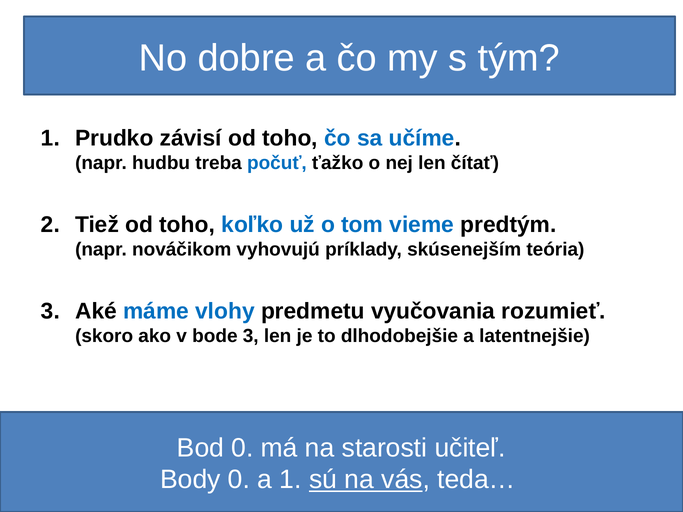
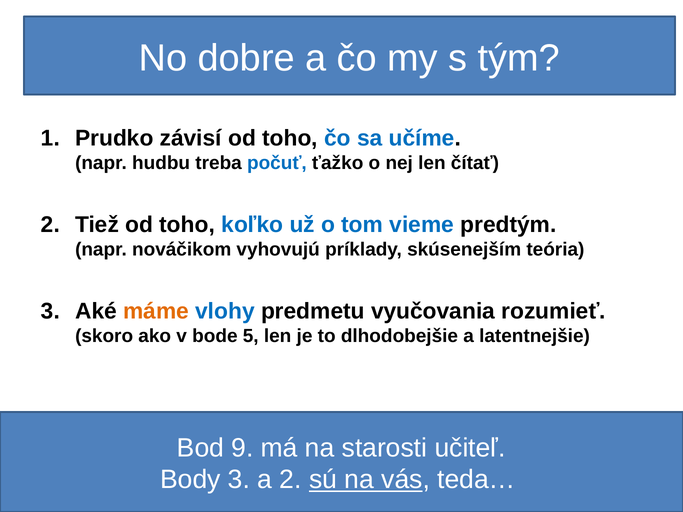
máme colour: blue -> orange
bode 3: 3 -> 5
Bod 0: 0 -> 9
Body 0: 0 -> 3
a 1: 1 -> 2
